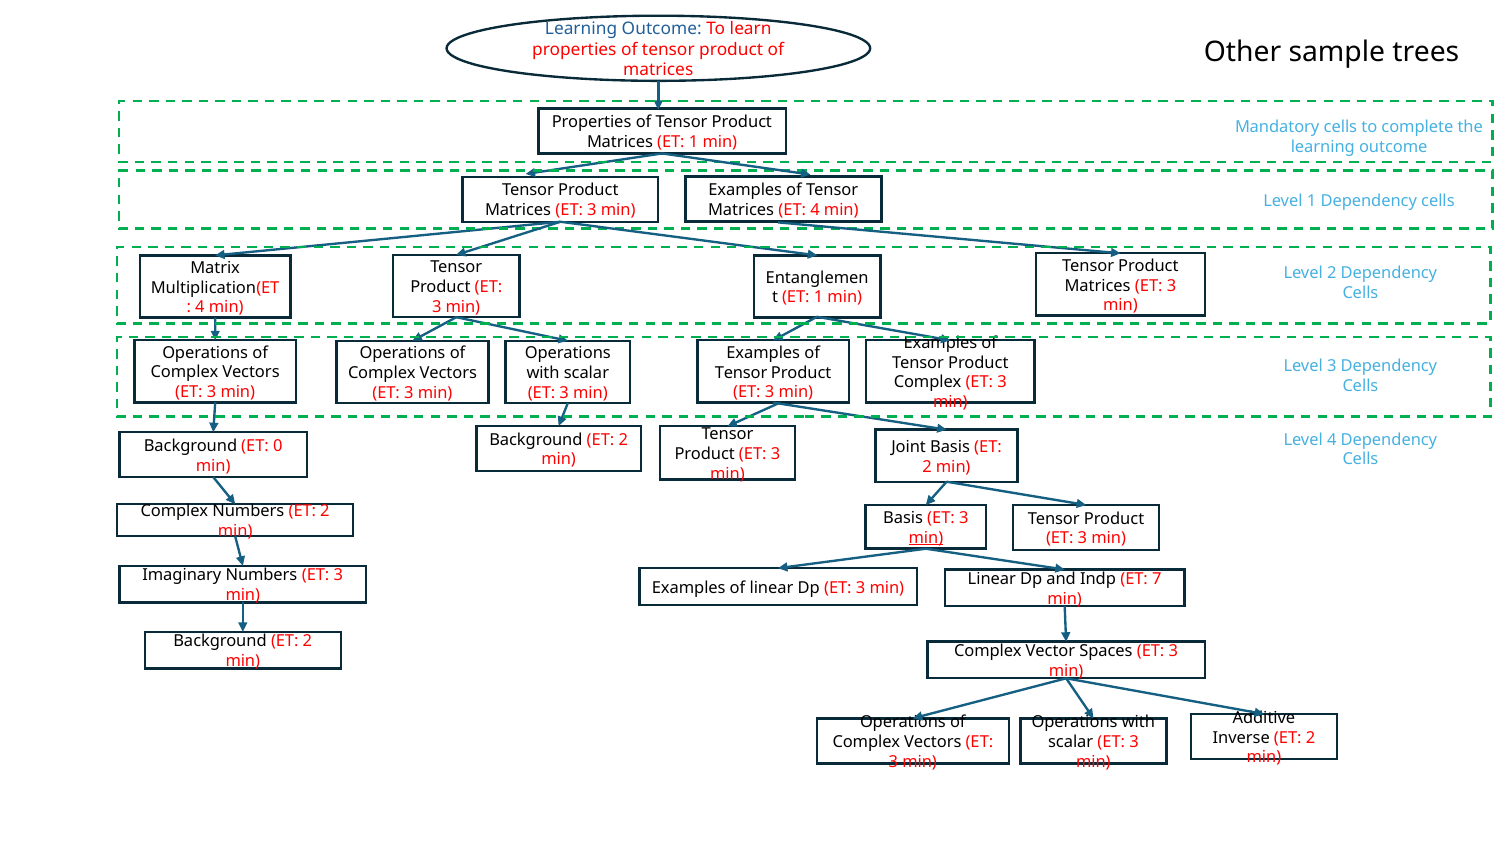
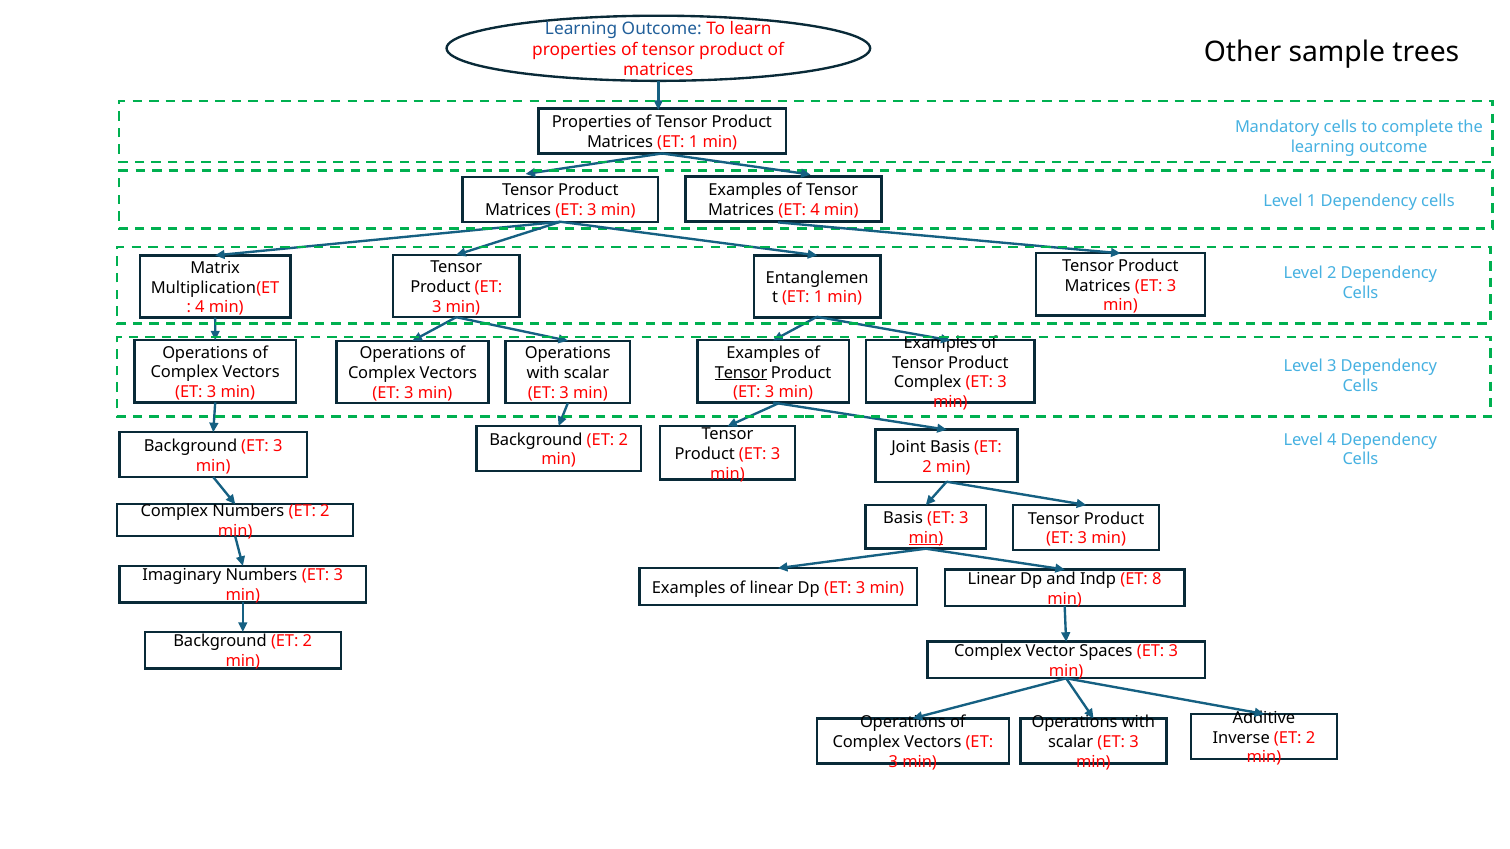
Tensor at (741, 373) underline: none -> present
Background ET 0: 0 -> 3
7: 7 -> 8
